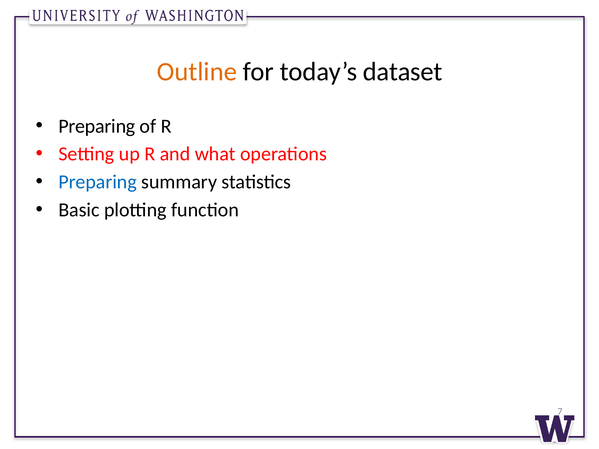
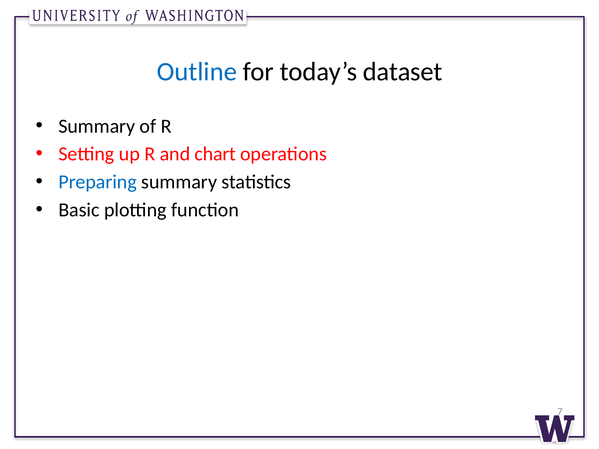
Outline colour: orange -> blue
Preparing at (97, 126): Preparing -> Summary
what: what -> chart
